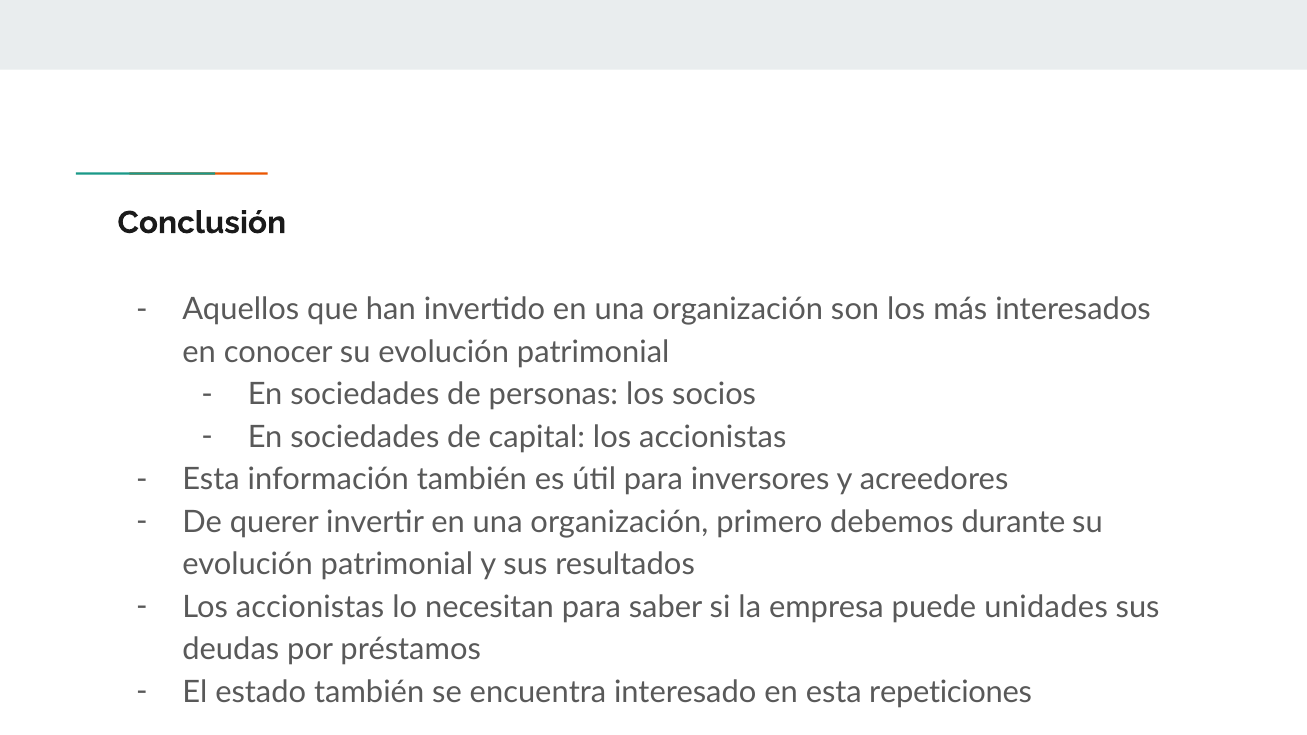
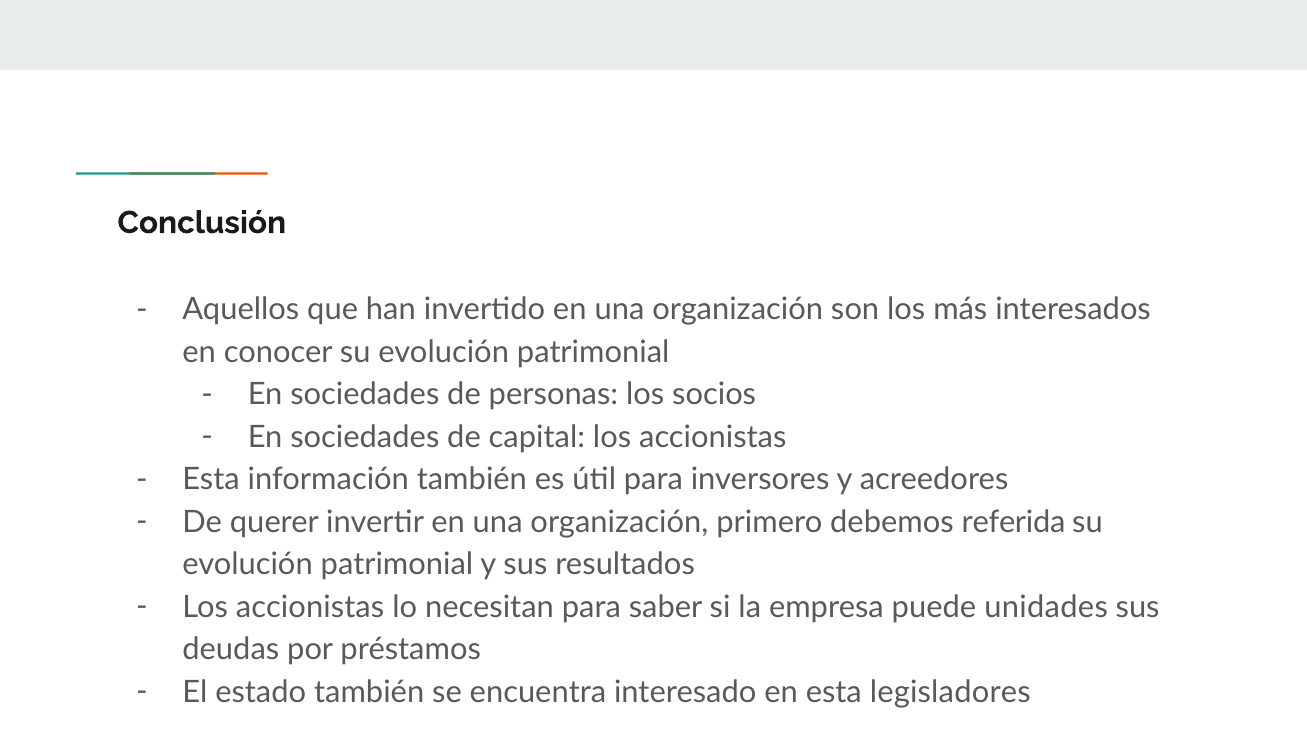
durante: durante -> referida
repeticiones: repeticiones -> legisladores
